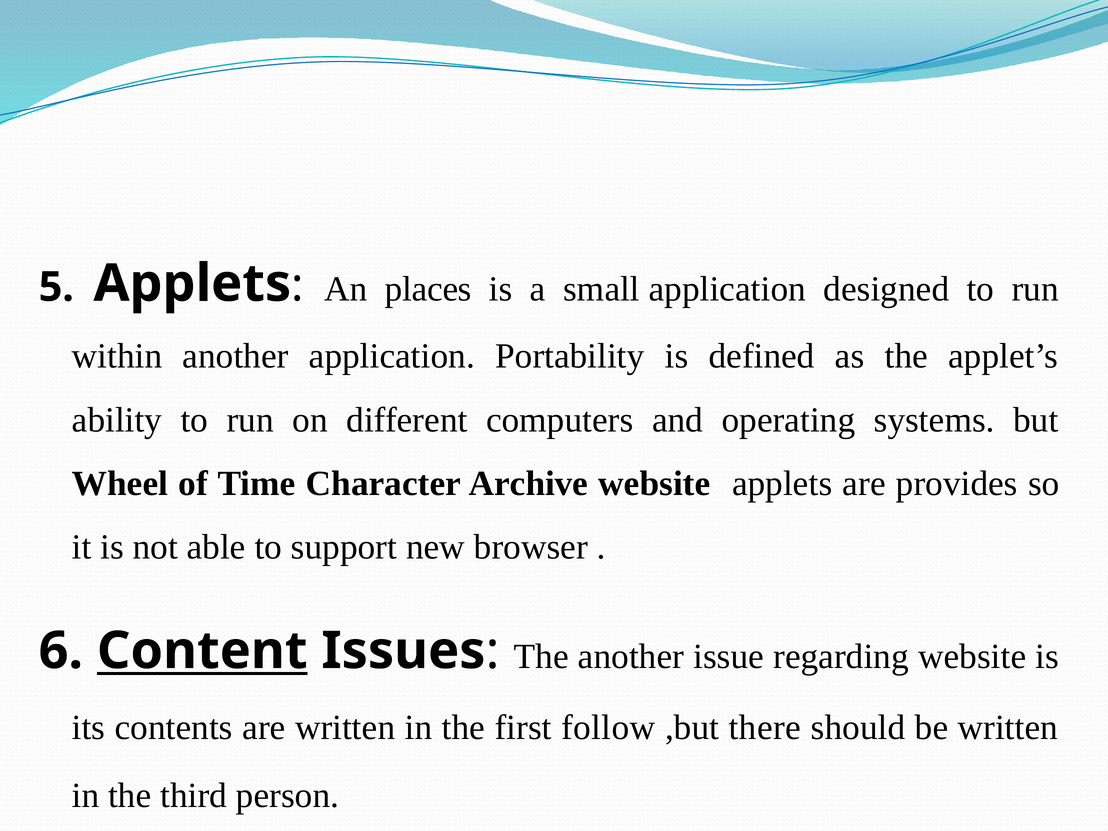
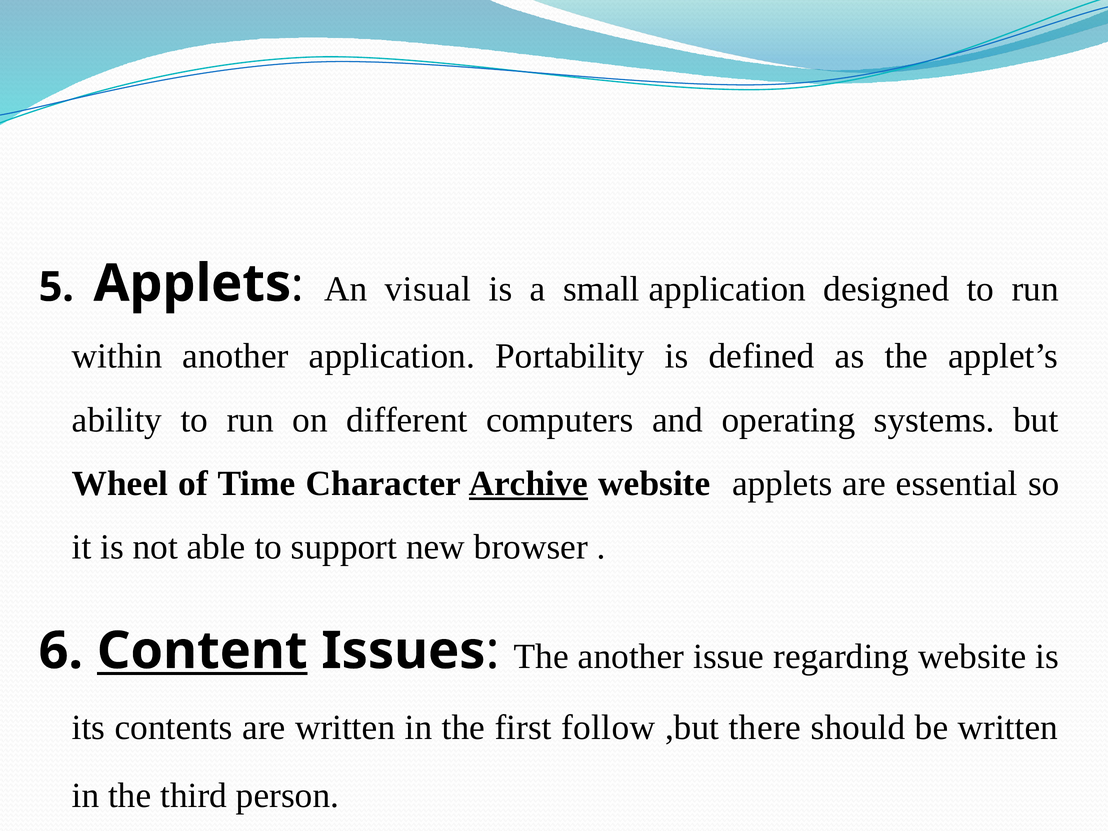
places: places -> visual
Archive underline: none -> present
provides: provides -> essential
